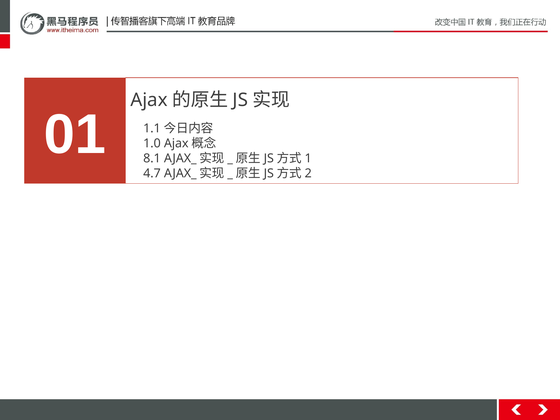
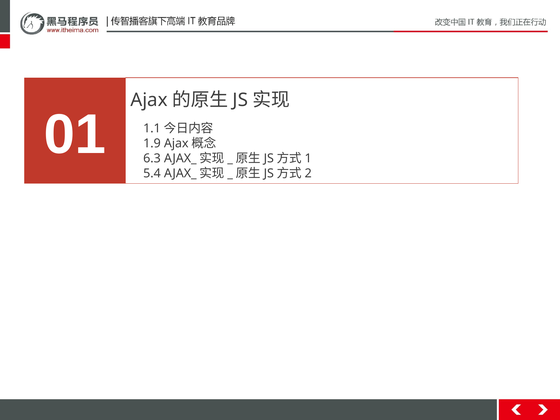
1.0: 1.0 -> 1.9
8.1: 8.1 -> 6.3
4.7: 4.7 -> 5.4
